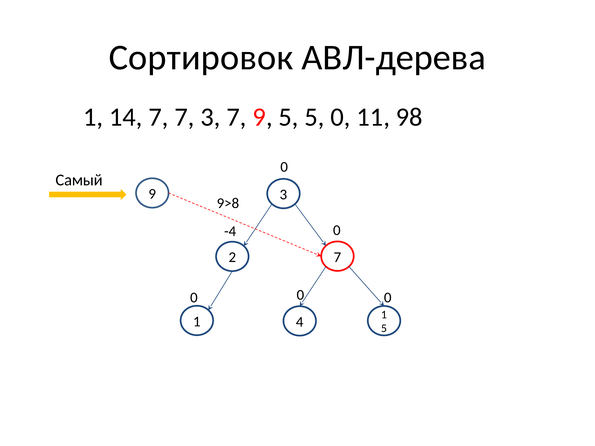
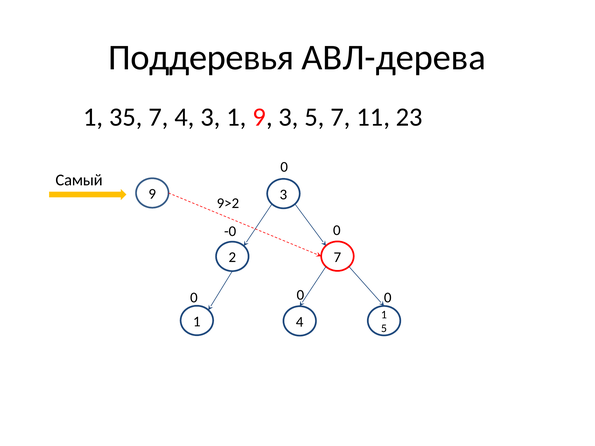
Сортировок: Сортировок -> Поддеревья
14: 14 -> 35
7 7: 7 -> 4
3 7: 7 -> 1
9 5: 5 -> 3
0 at (341, 117): 0 -> 7
98: 98 -> 23
9>8: 9>8 -> 9>2
-4: -4 -> -0
